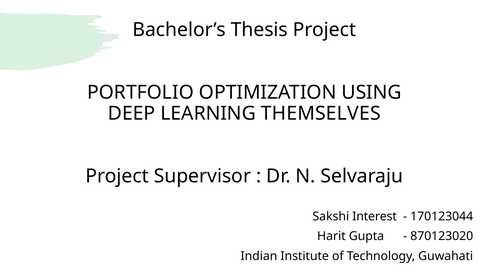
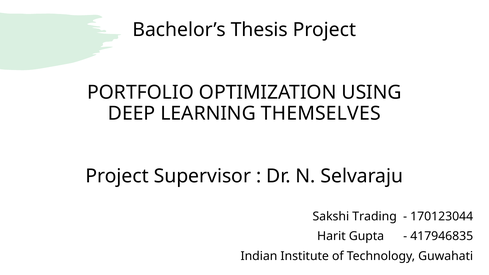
Interest: Interest -> Trading
870123020: 870123020 -> 417946835
